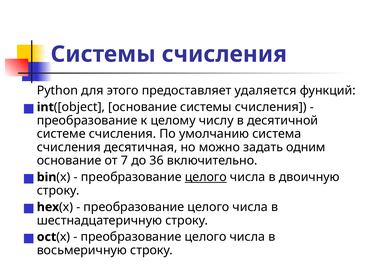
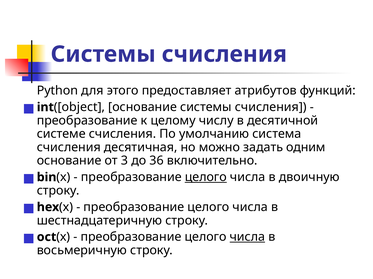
удаляется: удаляется -> атрибутов
7: 7 -> 3
числа at (247, 238) underline: none -> present
